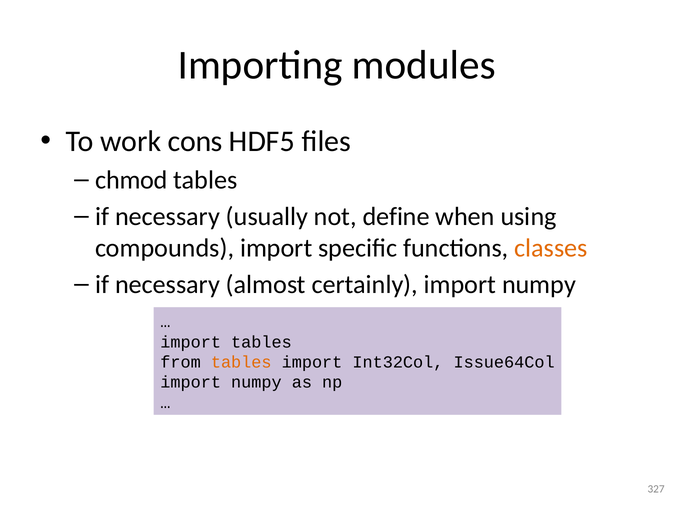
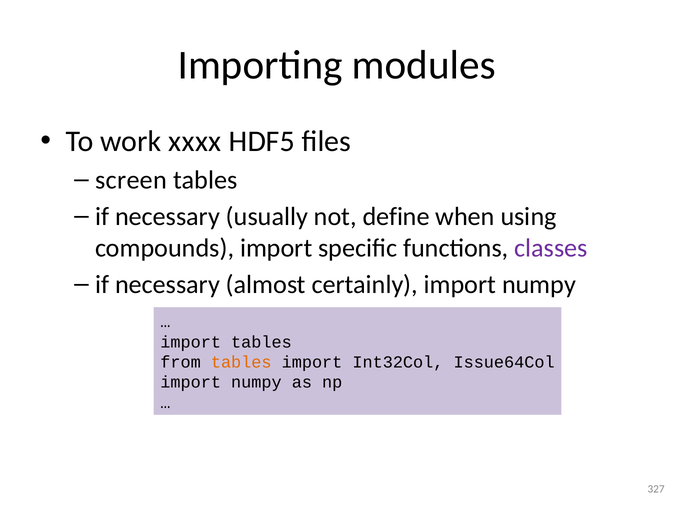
cons: cons -> xxxx
chmod: chmod -> screen
classes colour: orange -> purple
